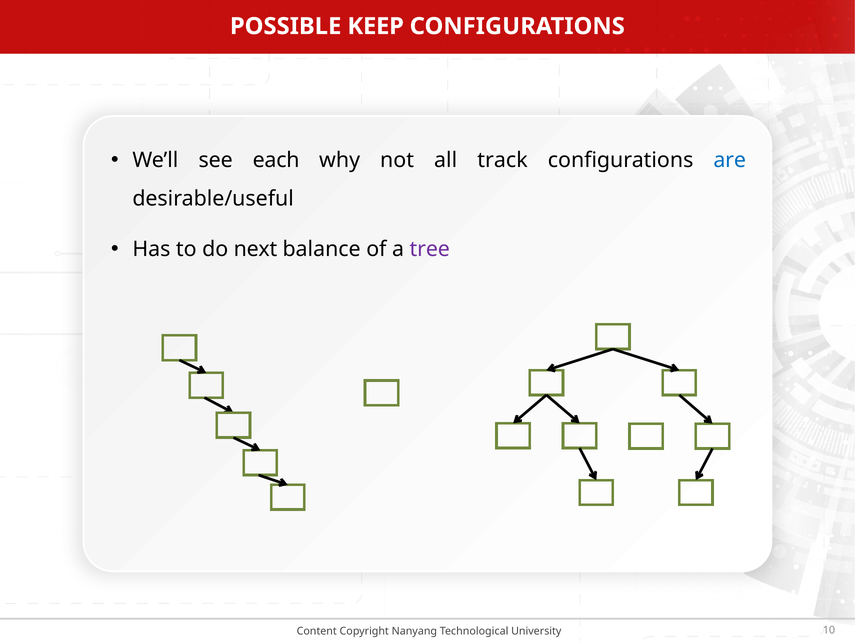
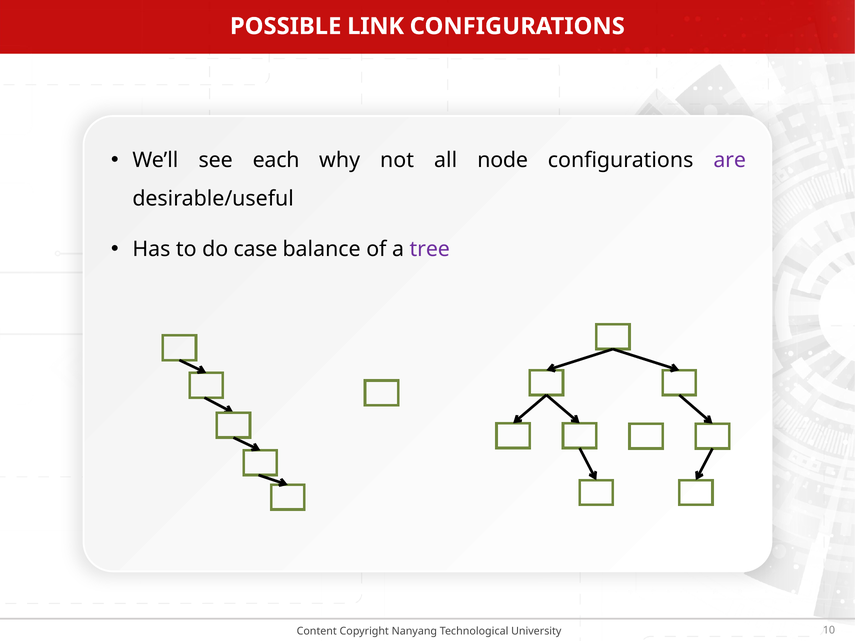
KEEP: KEEP -> LINK
track: track -> node
are colour: blue -> purple
next: next -> case
